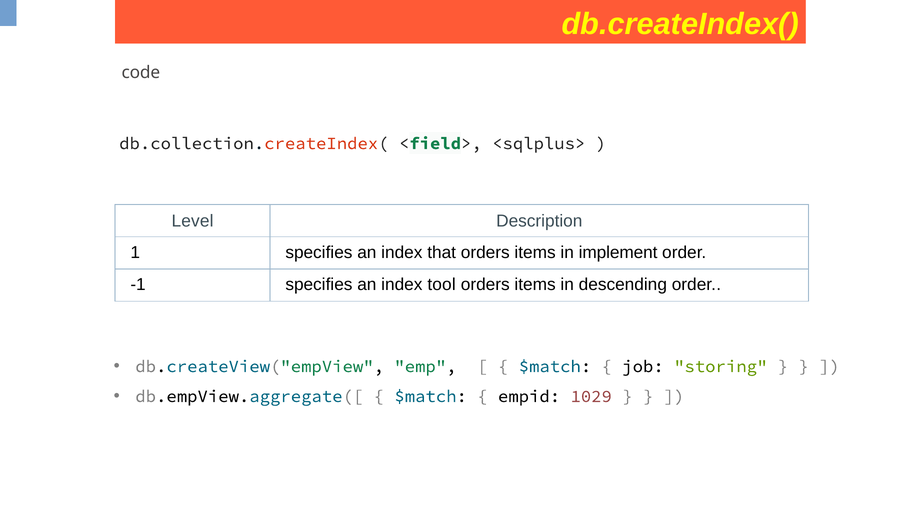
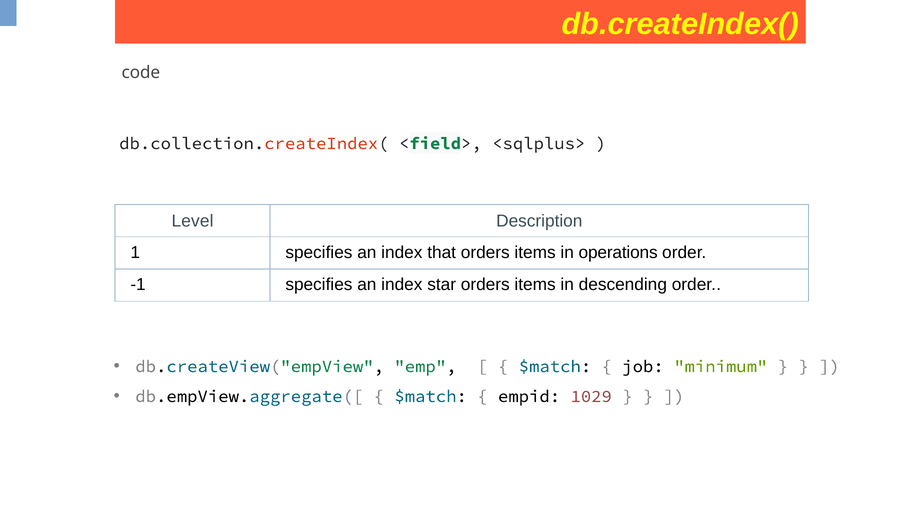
implement: implement -> operations
tool: tool -> star
storing: storing -> minimum
